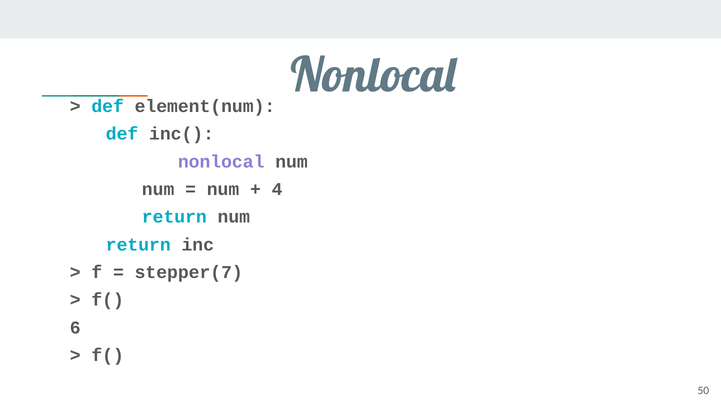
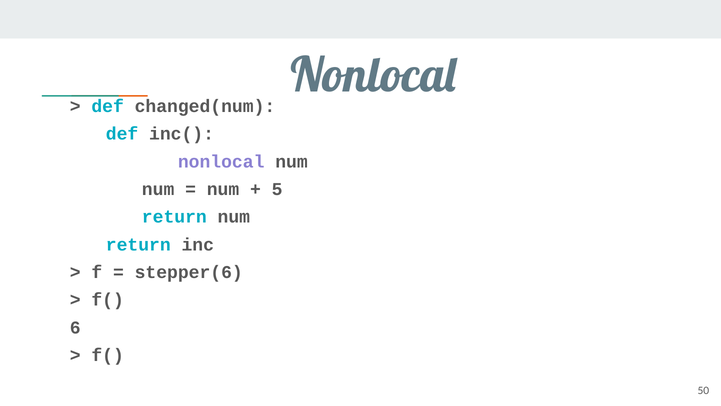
element(num: element(num -> changed(num
4: 4 -> 5
stepper(7: stepper(7 -> stepper(6
